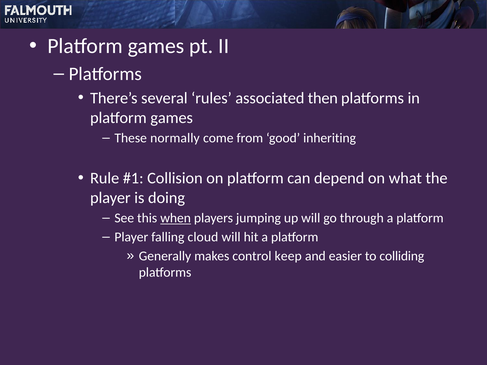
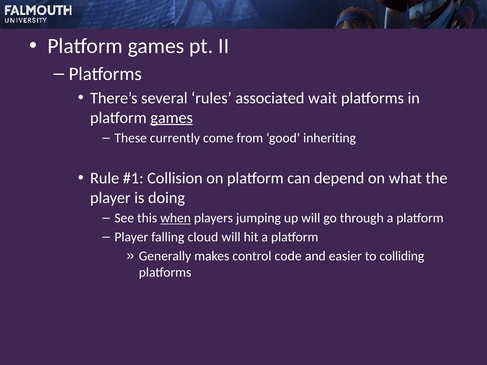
then: then -> wait
games at (172, 118) underline: none -> present
normally: normally -> currently
keep: keep -> code
